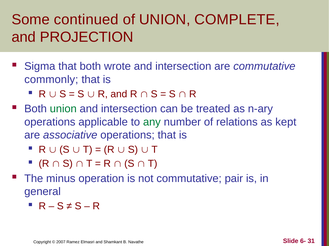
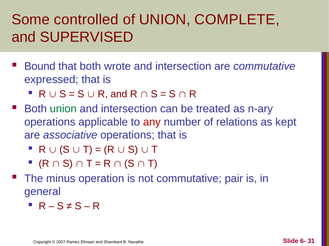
continued: continued -> controlled
PROJECTION: PROJECTION -> SUPERVISED
Sigma: Sigma -> Bound
commonly: commonly -> expressed
any colour: green -> red
